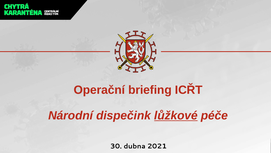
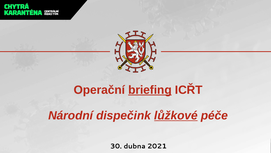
briefing underline: none -> present
